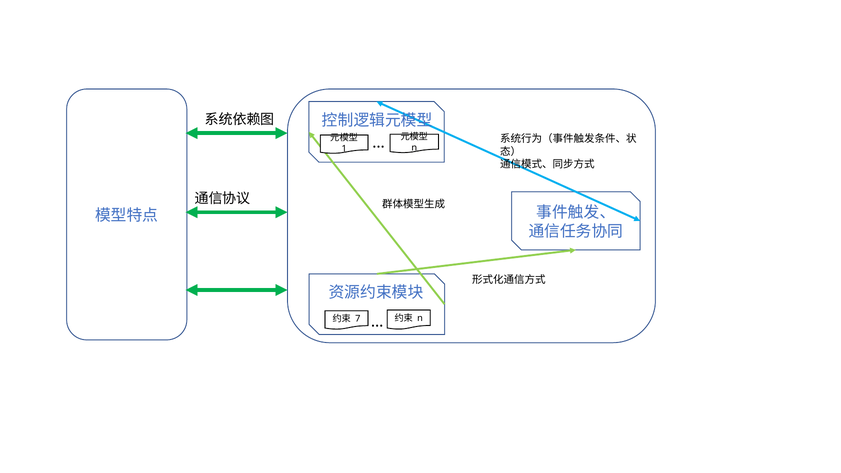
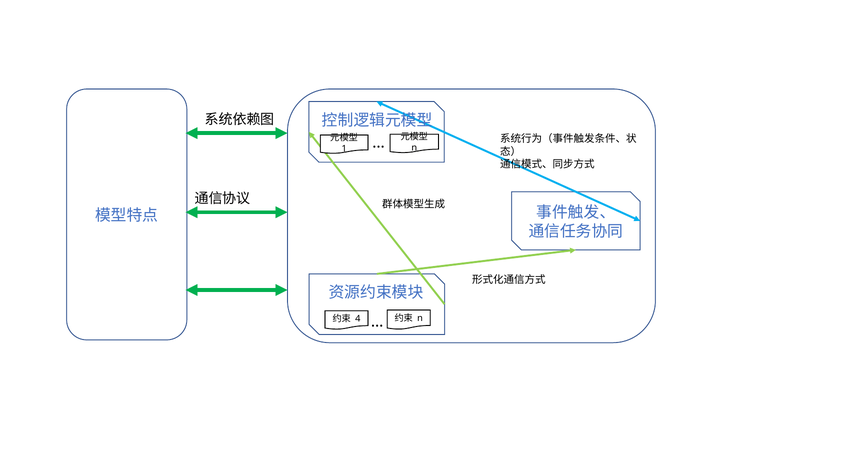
7: 7 -> 4
